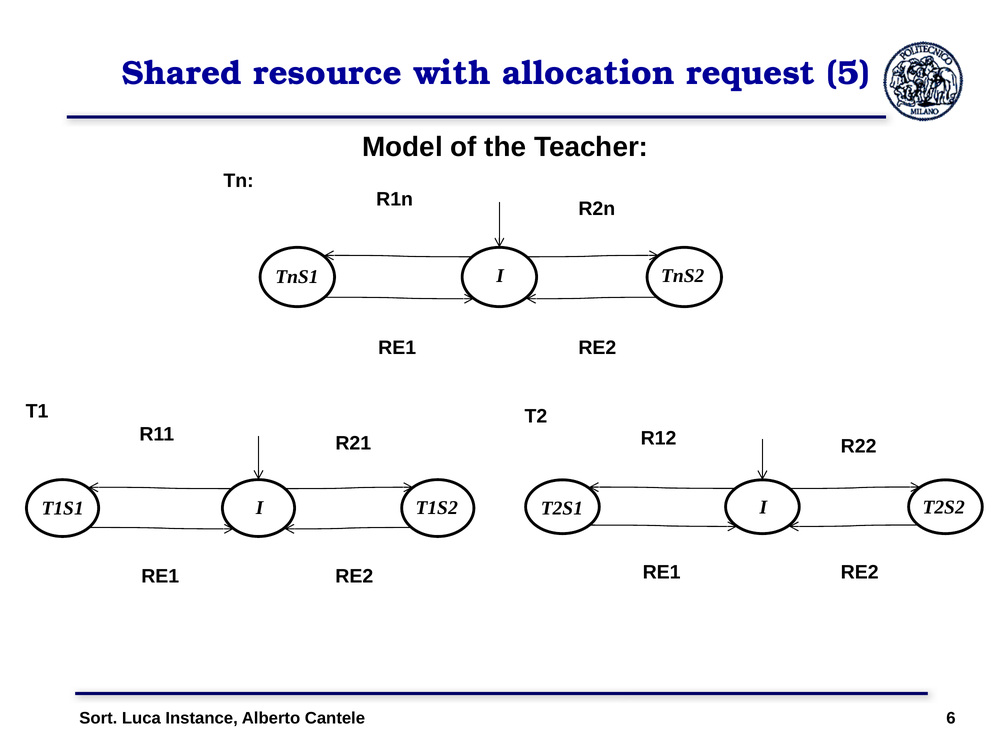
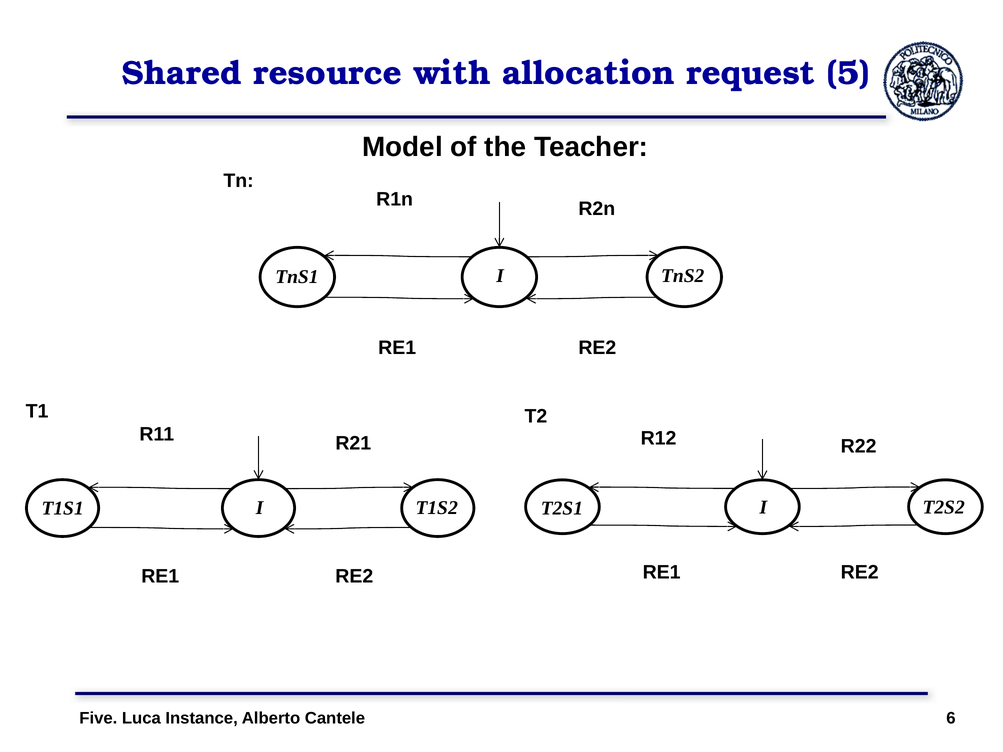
Sort: Sort -> Five
